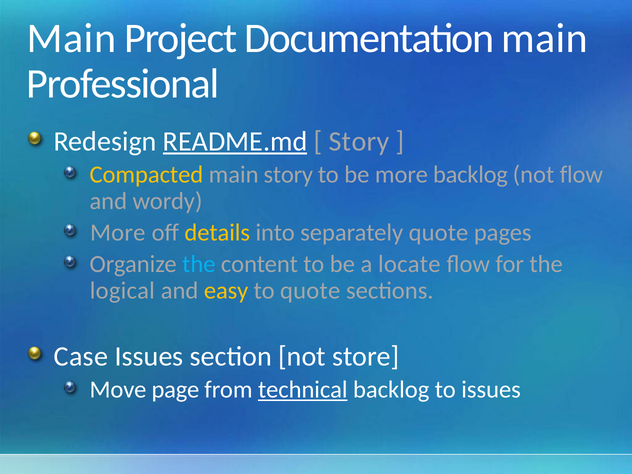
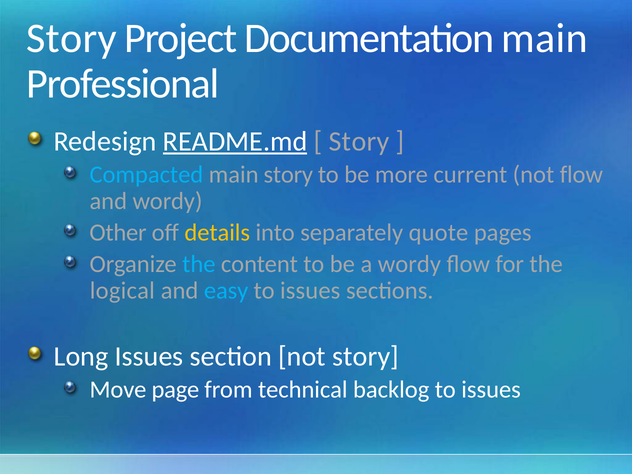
Main at (72, 38): Main -> Story
Compacted colour: yellow -> light blue
more backlog: backlog -> current
More at (118, 233): More -> Other
a locate: locate -> wordy
easy colour: yellow -> light blue
quote at (310, 291): quote -> issues
Case: Case -> Long
not store: store -> story
technical underline: present -> none
